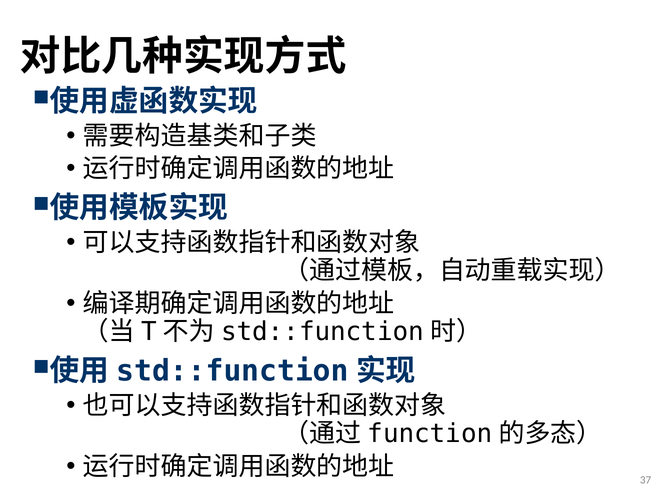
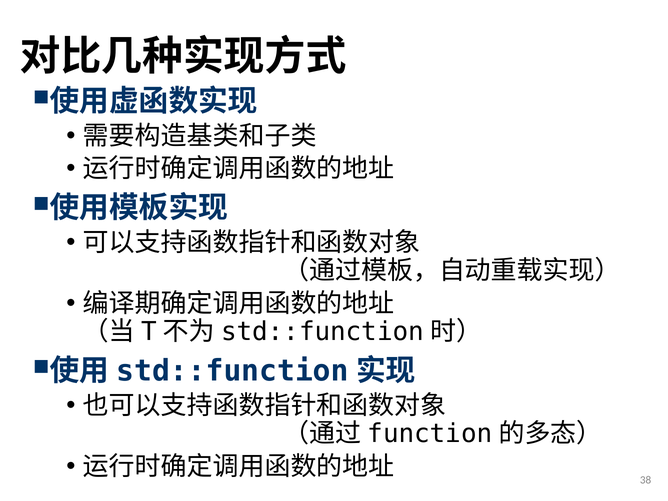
37: 37 -> 38
